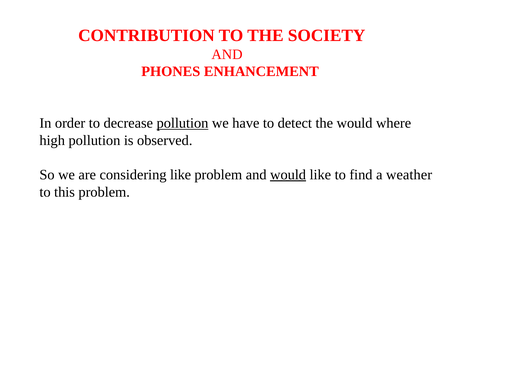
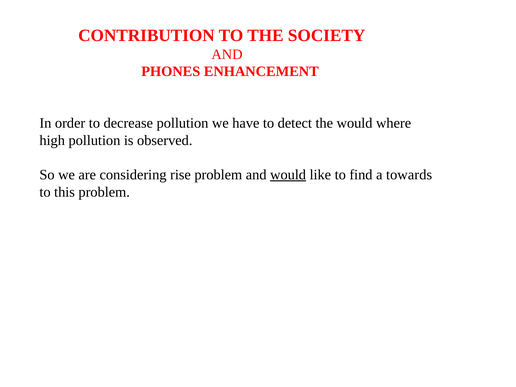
pollution at (182, 123) underline: present -> none
considering like: like -> rise
weather: weather -> towards
